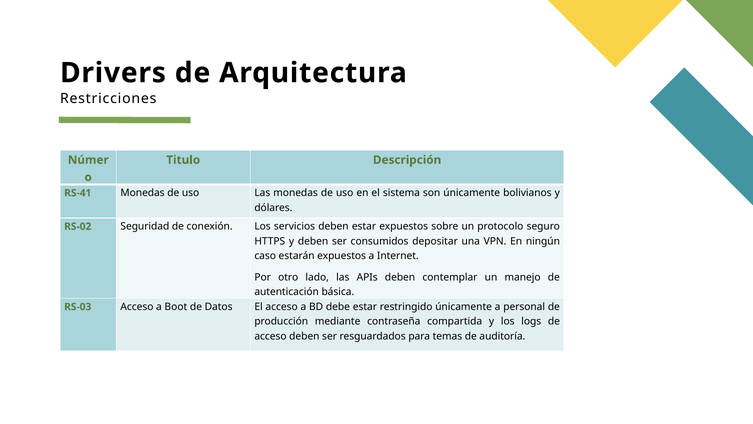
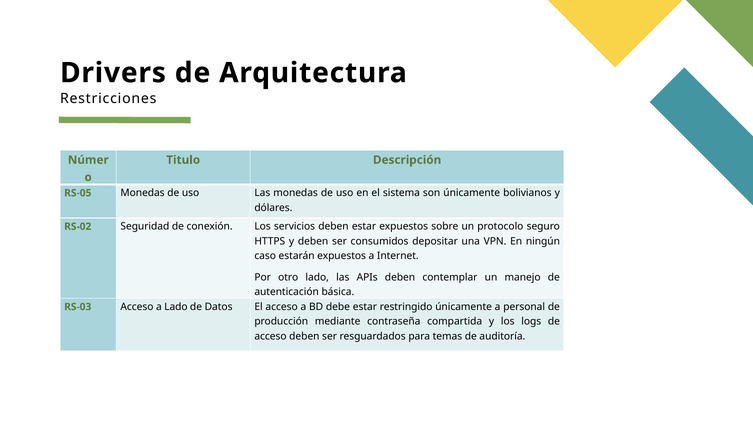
RS-41: RS-41 -> RS-05
a Boot: Boot -> Lado
